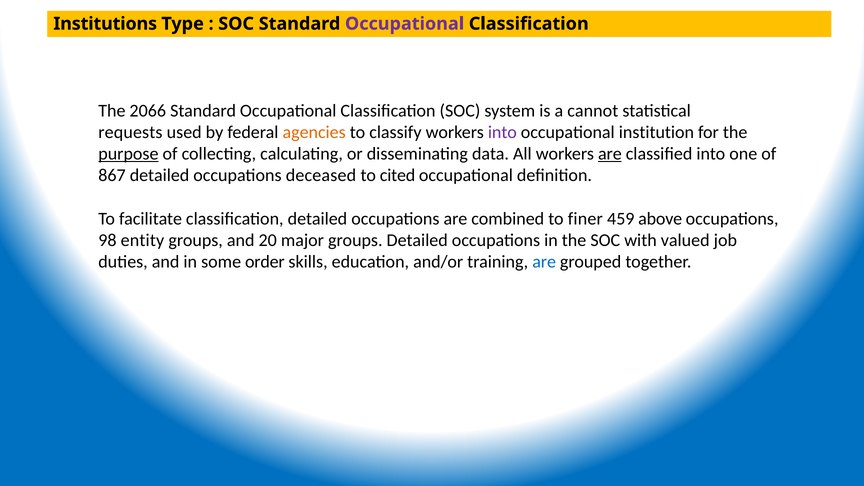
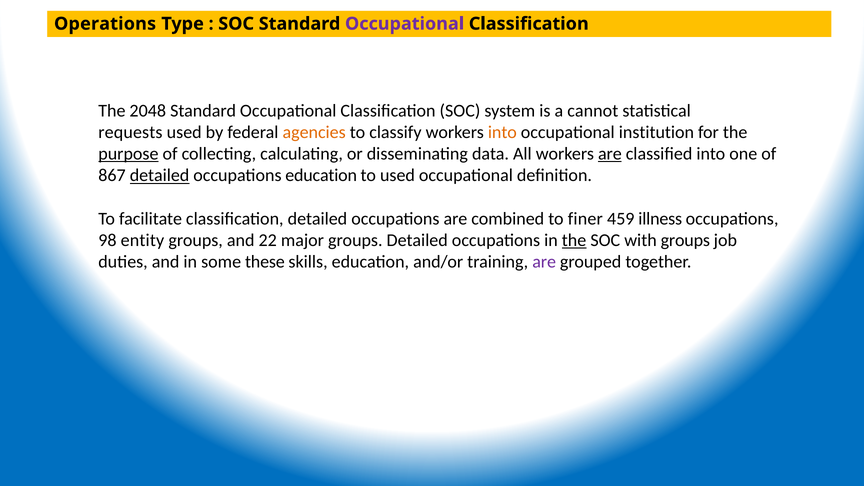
Institutions: Institutions -> Operations
2066: 2066 -> 2048
into at (502, 132) colour: purple -> orange
detailed at (160, 176) underline: none -> present
occupations deceased: deceased -> education
to cited: cited -> used
above: above -> illness
20: 20 -> 22
the at (574, 240) underline: none -> present
with valued: valued -> groups
order: order -> these
are at (544, 262) colour: blue -> purple
